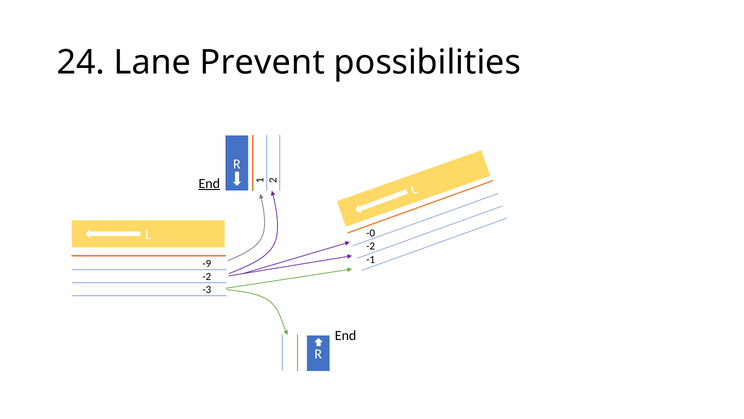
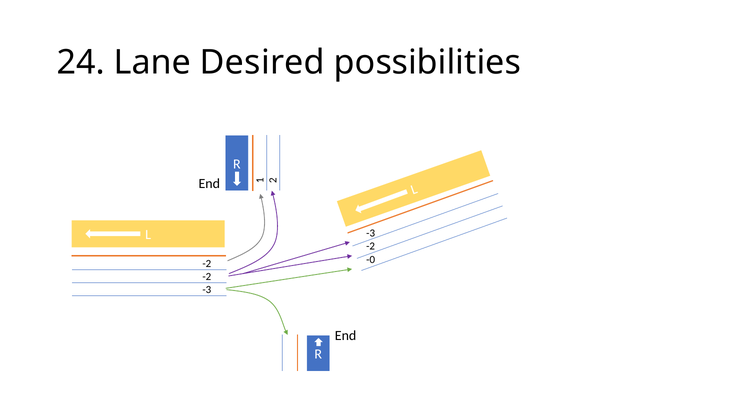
Prevent: Prevent -> Desired
End at (209, 183) underline: present -> none
-0 at (371, 233): -0 -> -3
-1: -1 -> -0
-9 at (207, 263): -9 -> -2
